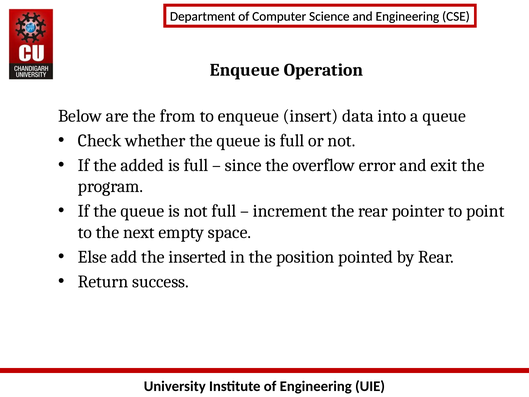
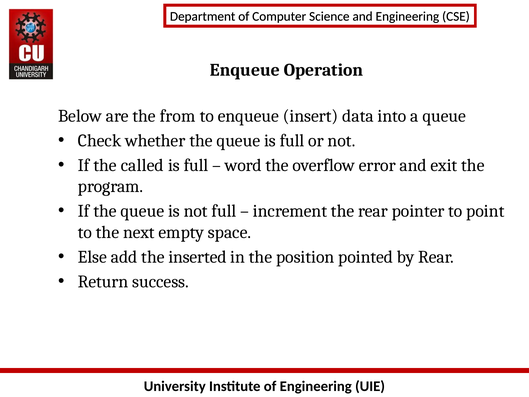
added: added -> called
since: since -> word
